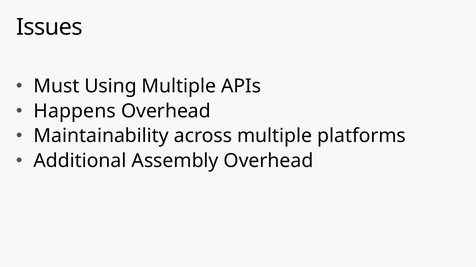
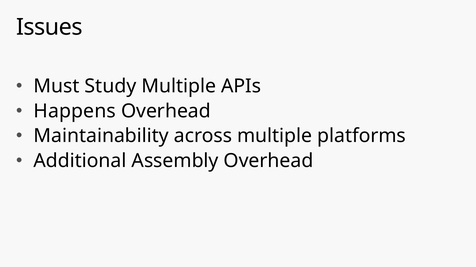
Using: Using -> Study
